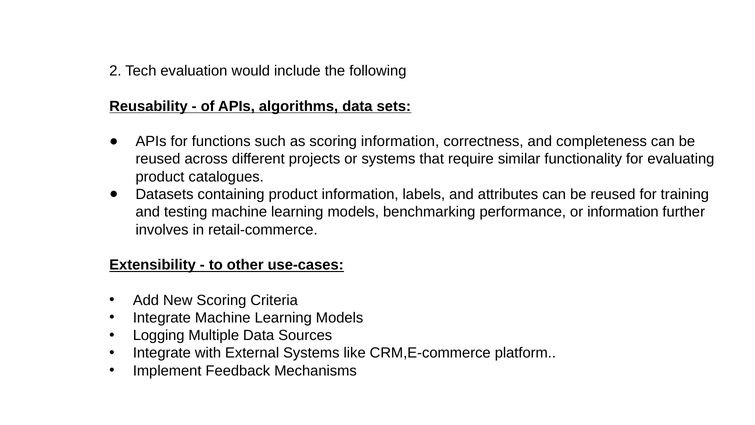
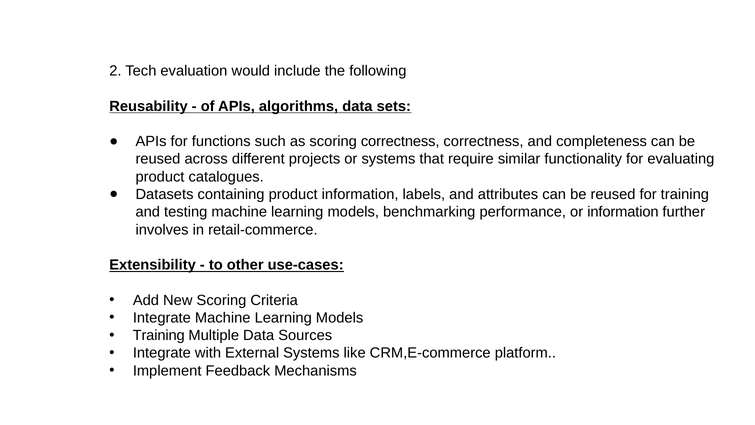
scoring information: information -> correctness
Logging at (159, 335): Logging -> Training
